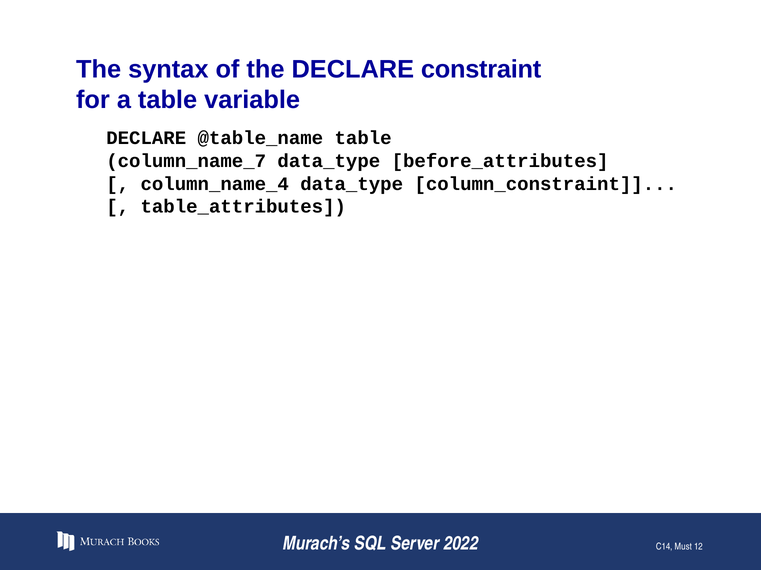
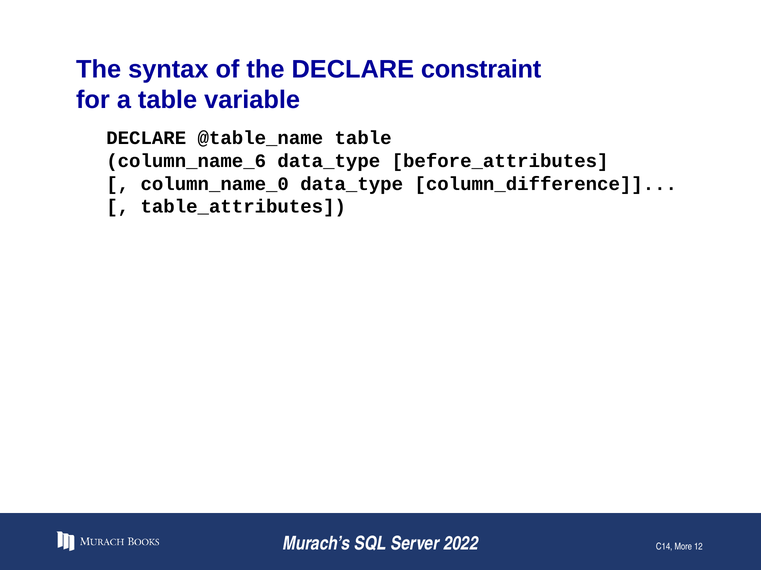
column_name_7: column_name_7 -> column_name_6
column_name_4: column_name_4 -> column_name_0
column_constraint: column_constraint -> column_difference
Must: Must -> More
